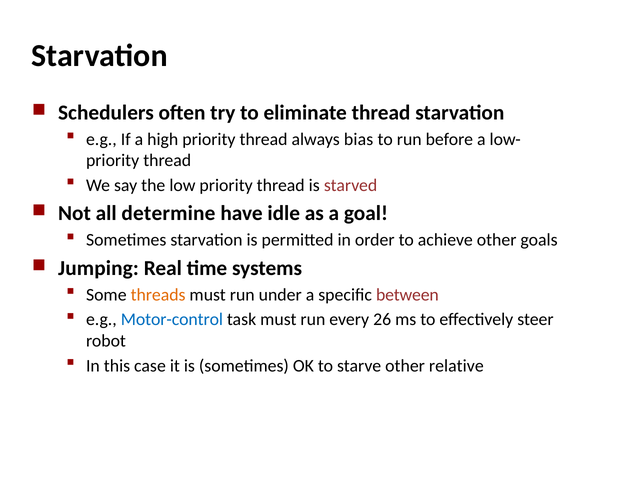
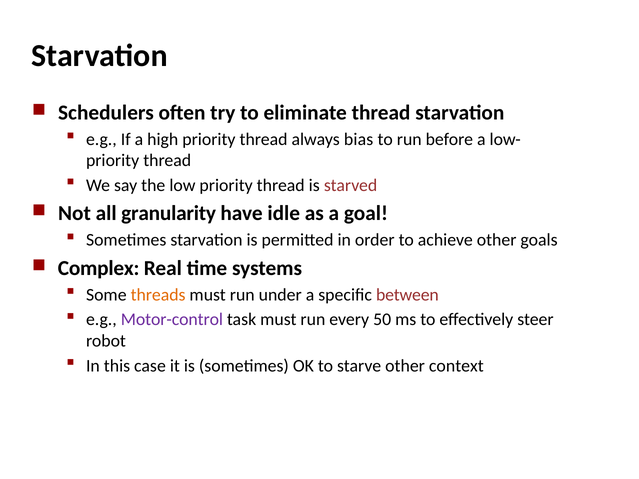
determine: determine -> granularity
Jumping: Jumping -> Complex
Motor-control colour: blue -> purple
26: 26 -> 50
relative: relative -> context
